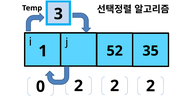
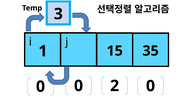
52: 52 -> 15
0 2: 2 -> 0
2 at (151, 86): 2 -> 0
